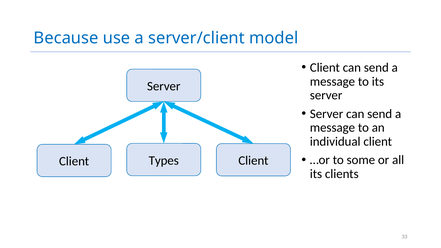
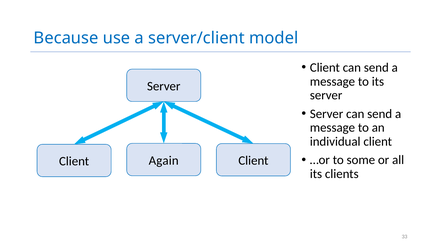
Types: Types -> Again
